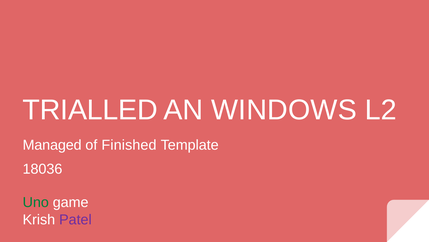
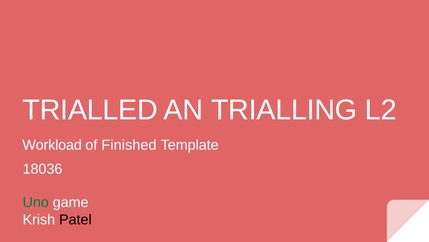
WINDOWS: WINDOWS -> TRIALLING
Managed: Managed -> Workload
Patel colour: purple -> black
